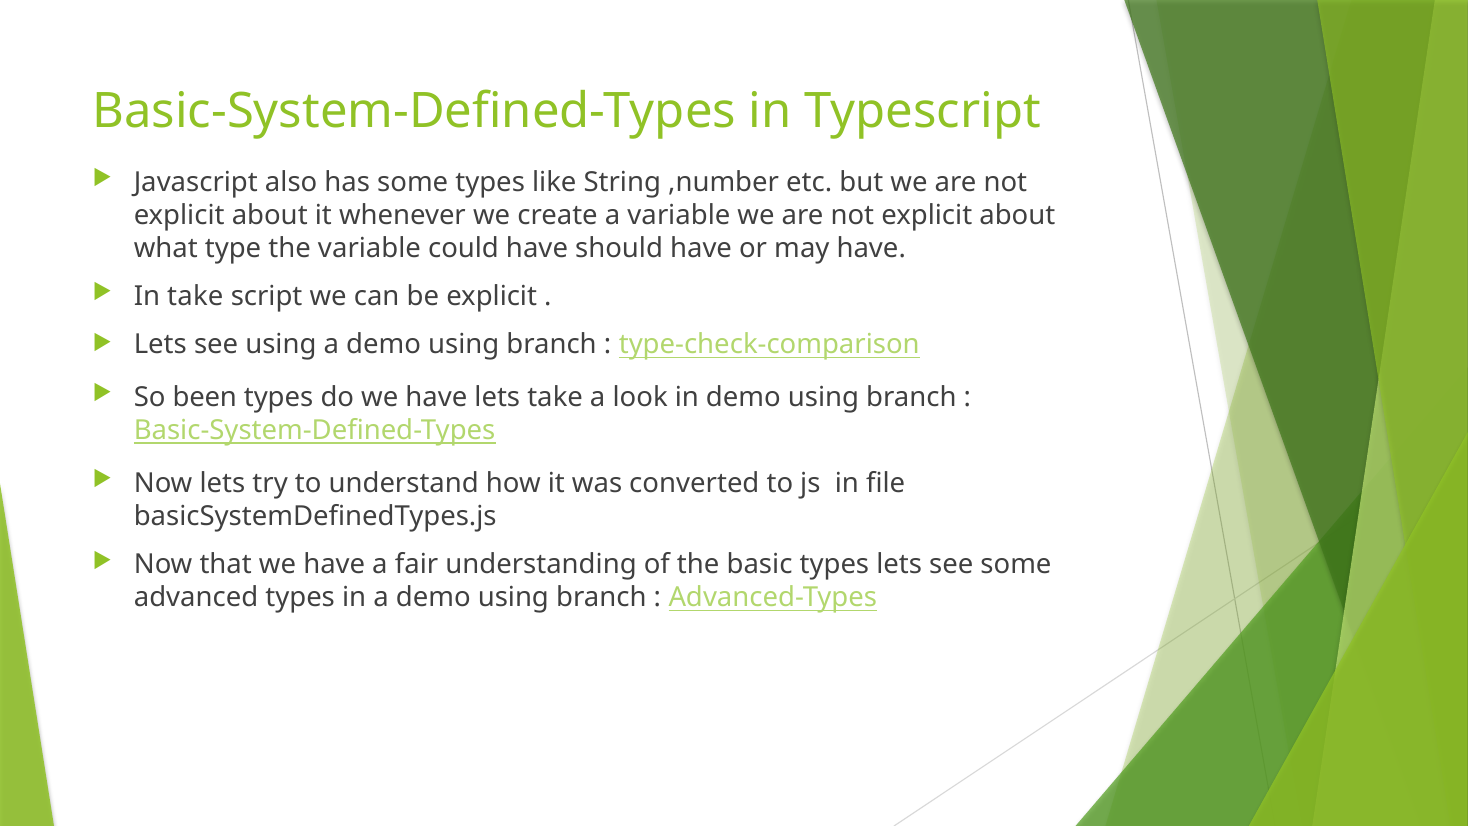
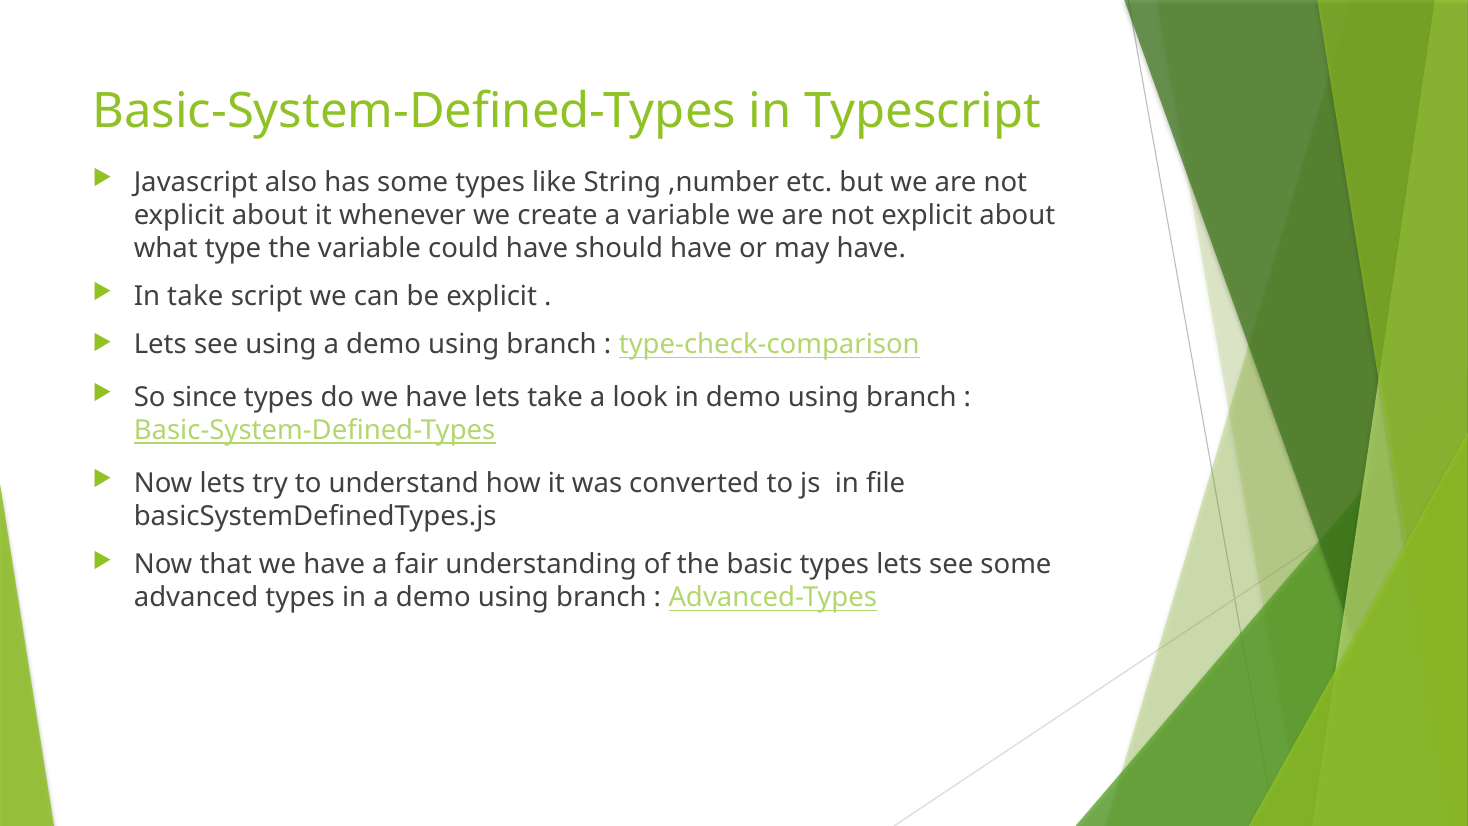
been: been -> since
